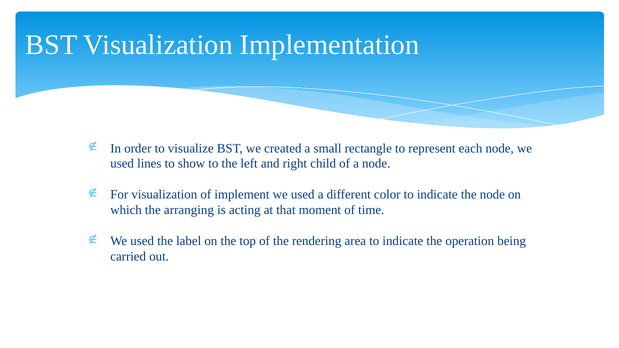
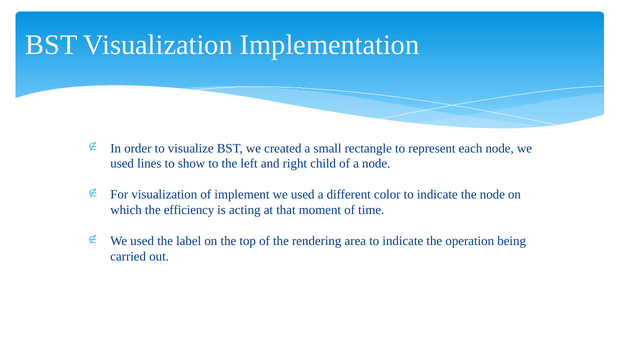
arranging: arranging -> efficiency
